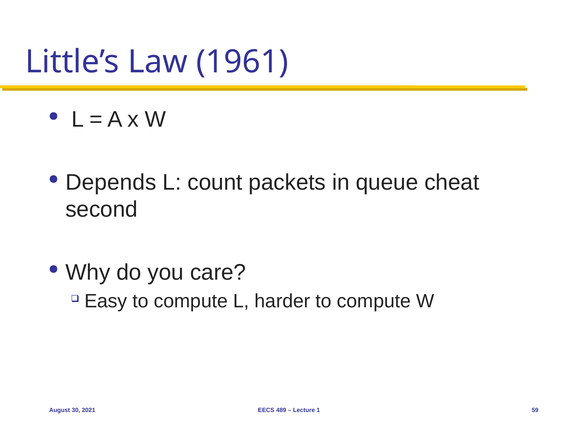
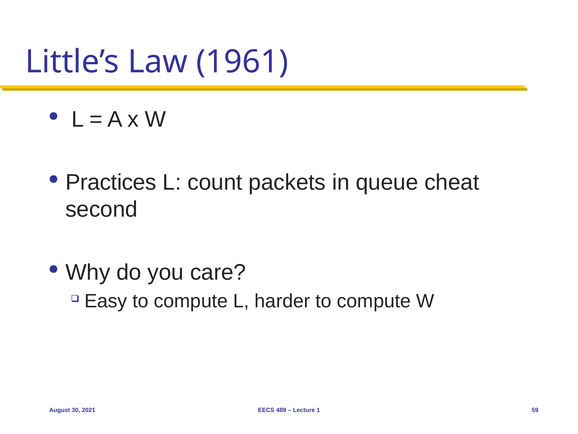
Depends: Depends -> Practices
